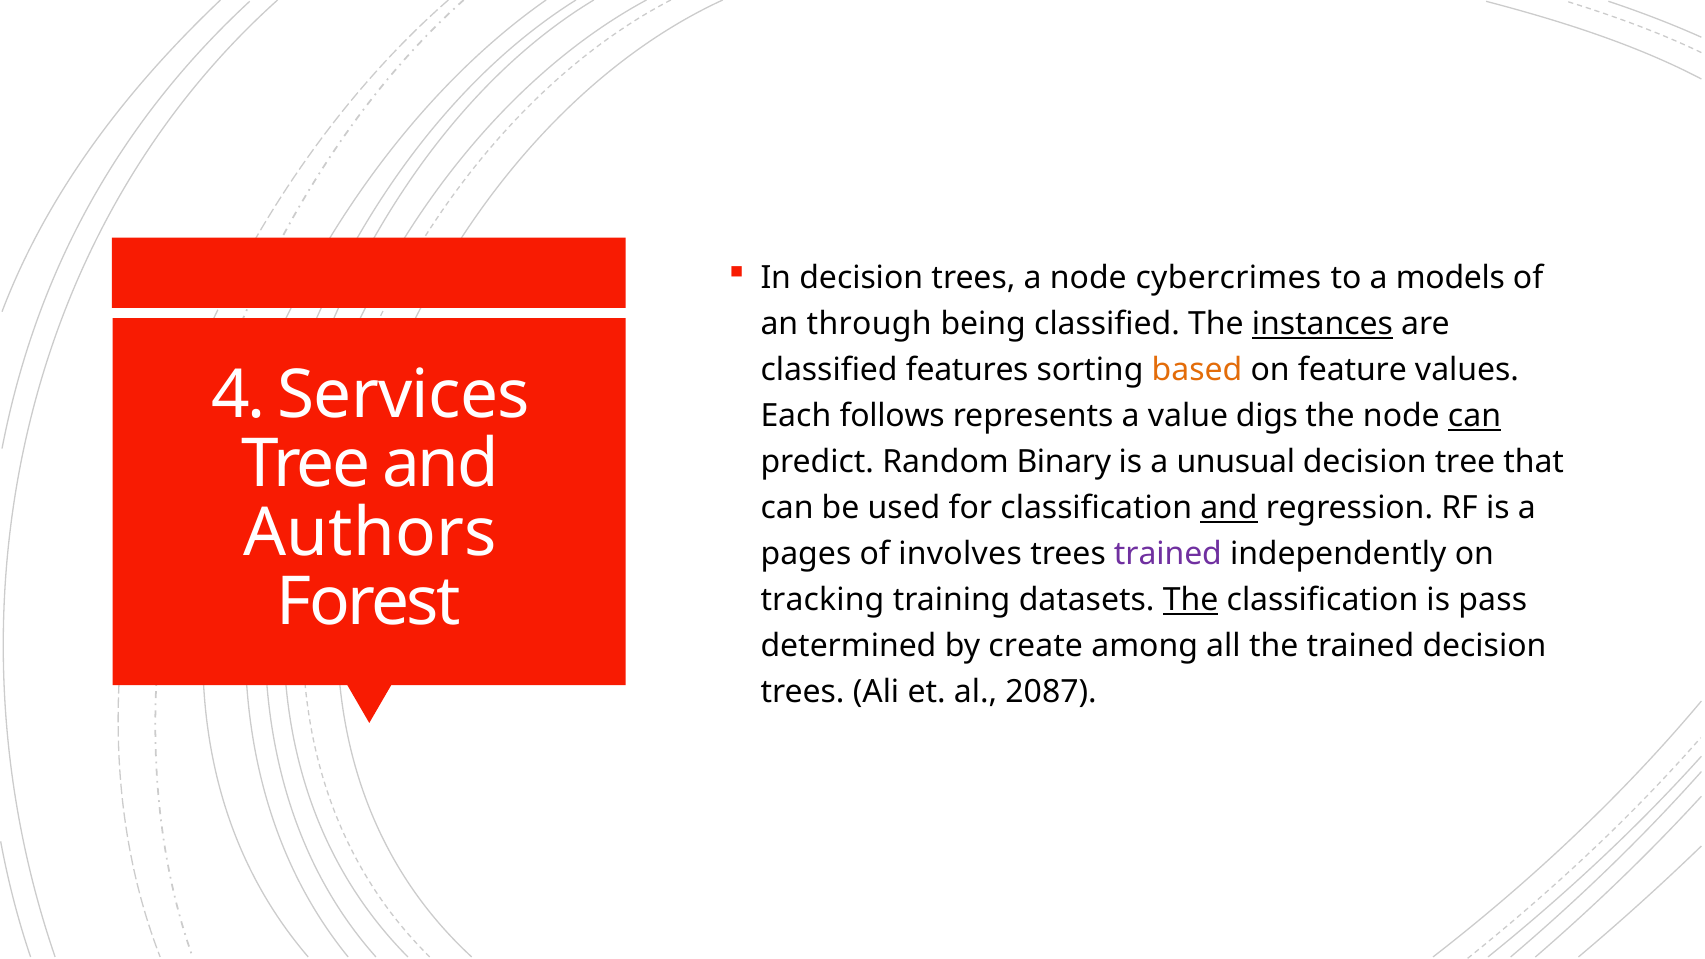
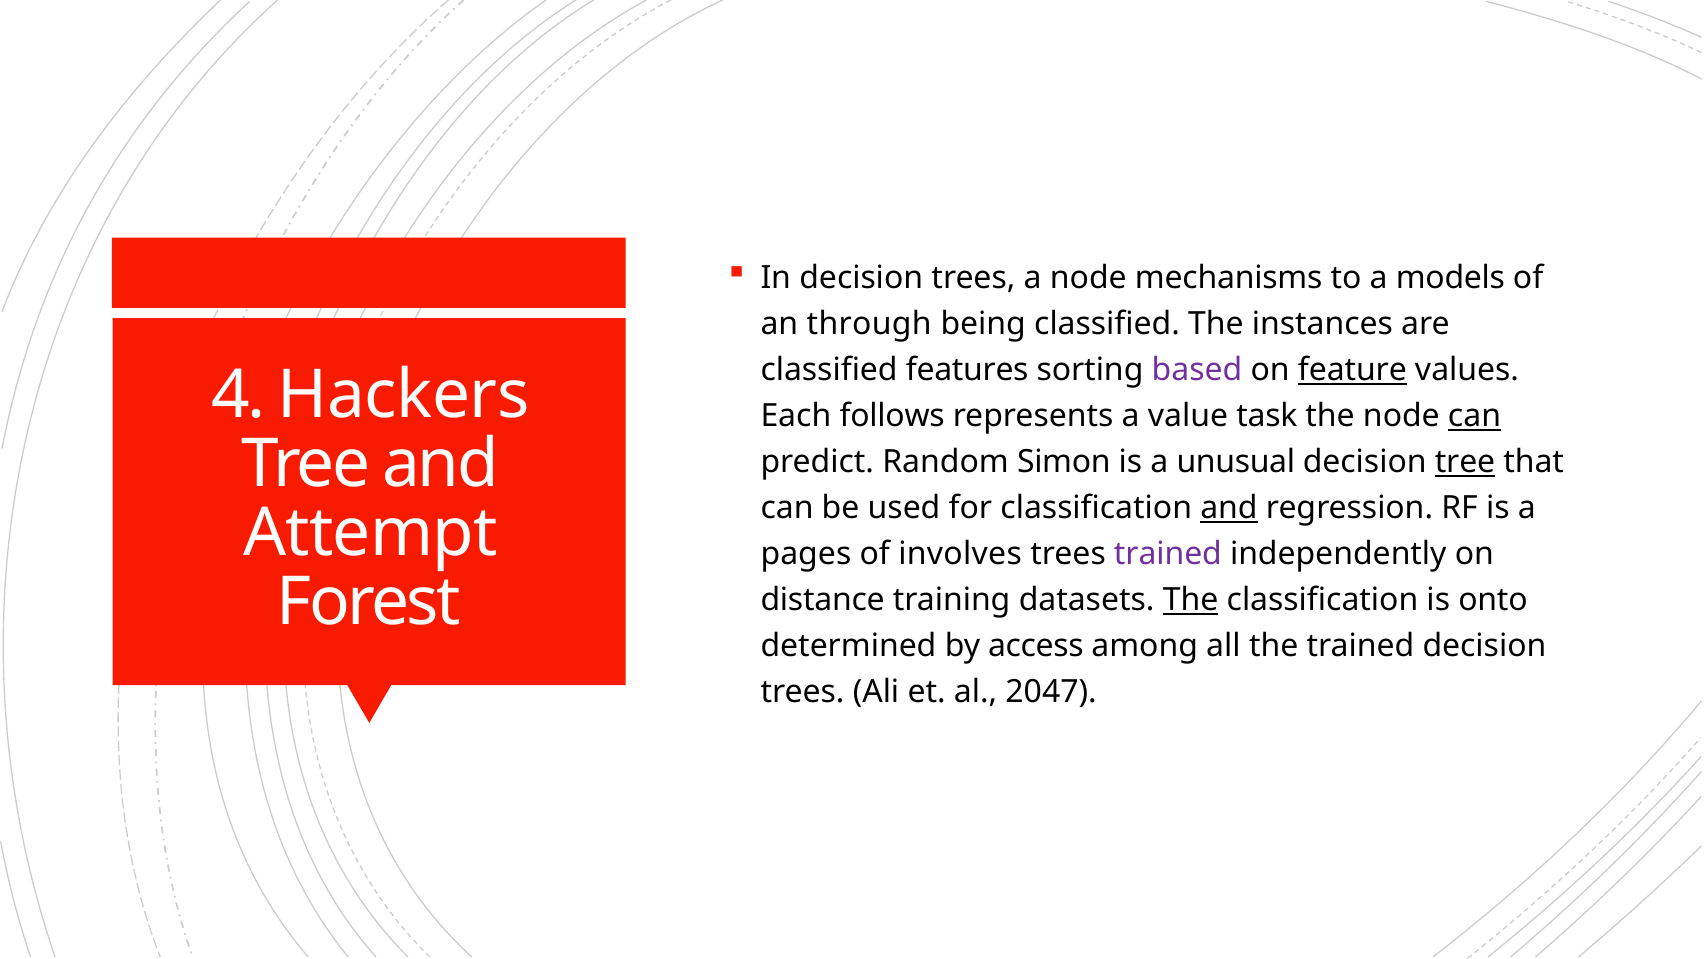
cybercrimes: cybercrimes -> mechanisms
instances underline: present -> none
based colour: orange -> purple
feature underline: none -> present
Services: Services -> Hackers
digs: digs -> task
Binary: Binary -> Simon
tree at (1465, 462) underline: none -> present
Authors: Authors -> Attempt
tracking: tracking -> distance
pass: pass -> onto
create: create -> access
2087: 2087 -> 2047
